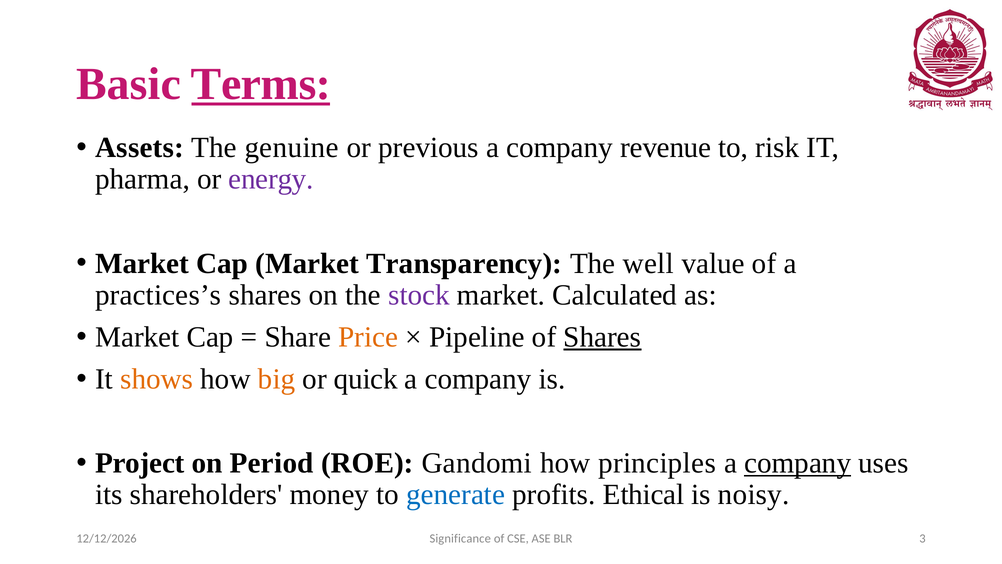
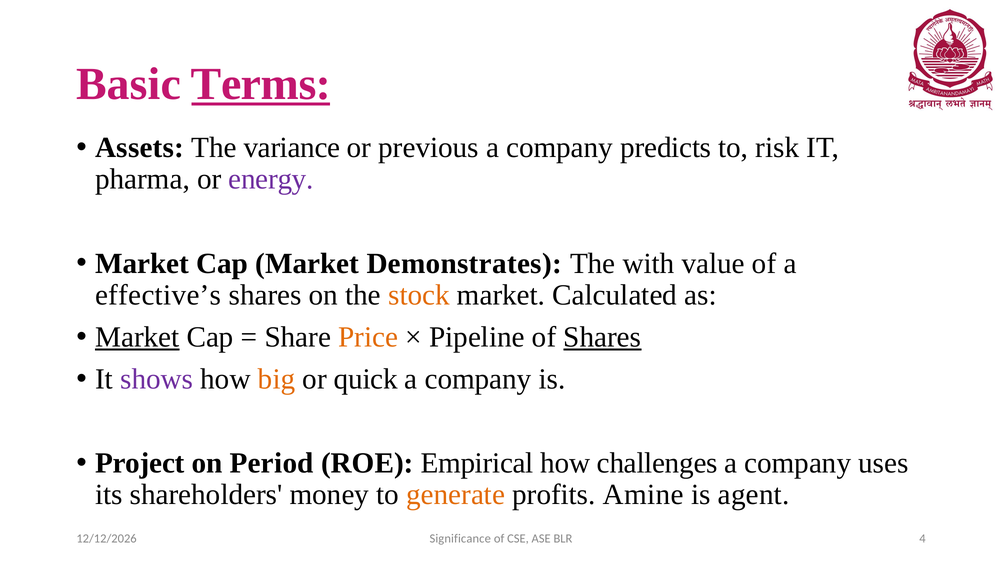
genuine: genuine -> variance
revenue: revenue -> predicts
Transparency: Transparency -> Demonstrates
well: well -> with
practices’s: practices’s -> effective’s
stock colour: purple -> orange
Market at (137, 337) underline: none -> present
shows colour: orange -> purple
Gandomi: Gandomi -> Empirical
principles: principles -> challenges
company at (798, 463) underline: present -> none
generate colour: blue -> orange
Ethical: Ethical -> Amine
noisy: noisy -> agent
3: 3 -> 4
